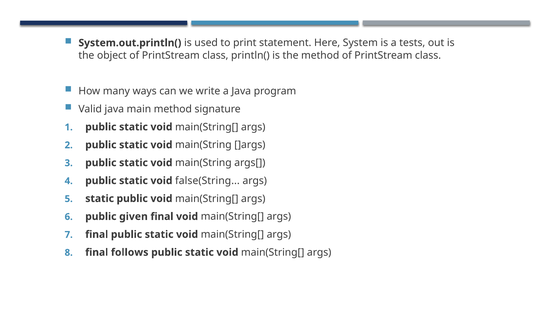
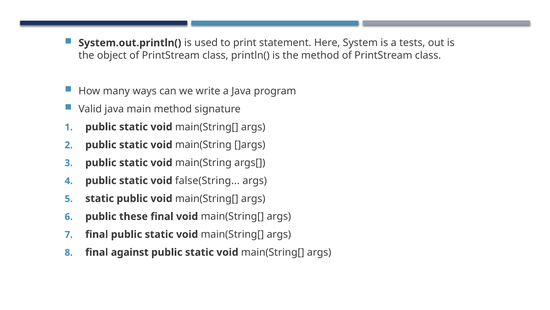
given: given -> these
follows: follows -> against
